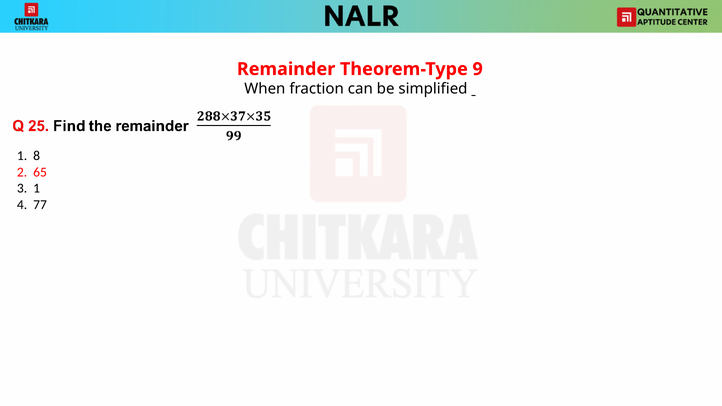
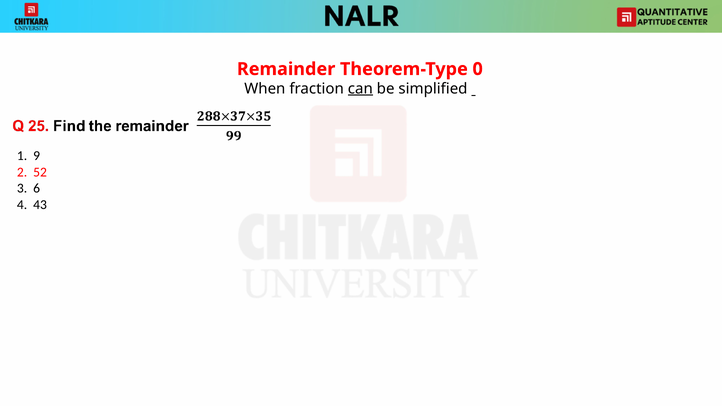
9: 9 -> 0
can underline: none -> present
8: 8 -> 9
65: 65 -> 52
3 1: 1 -> 6
77: 77 -> 43
